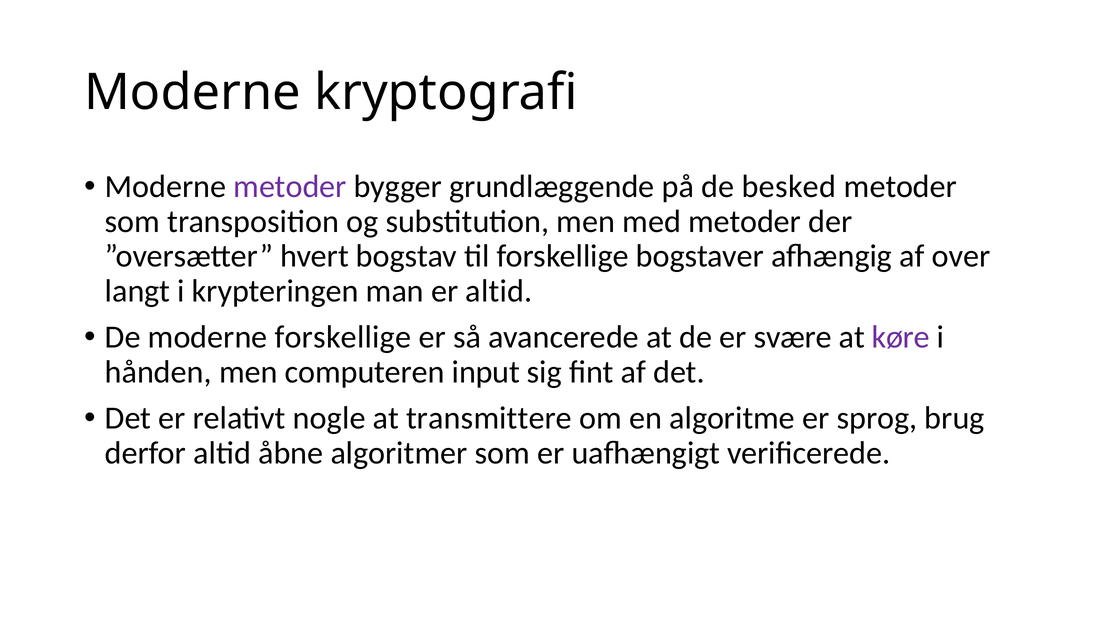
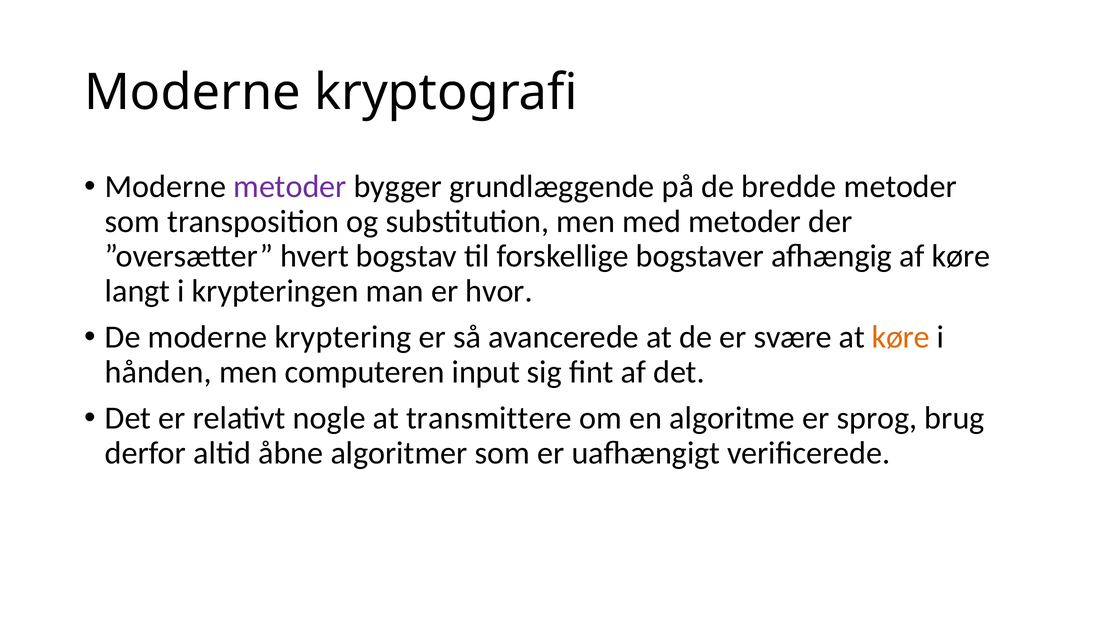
besked: besked -> bredde
af over: over -> køre
er altid: altid -> hvor
moderne forskellige: forskellige -> kryptering
køre at (901, 337) colour: purple -> orange
